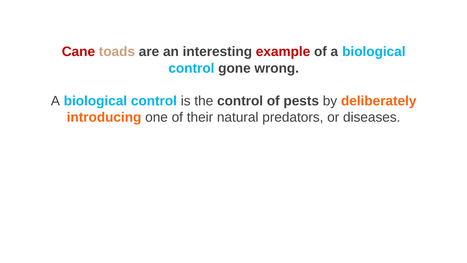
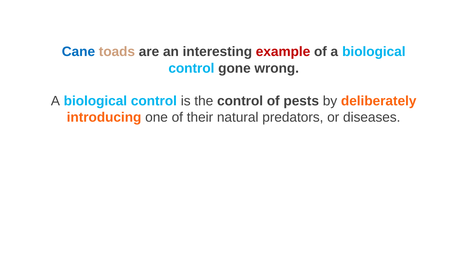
Cane colour: red -> blue
